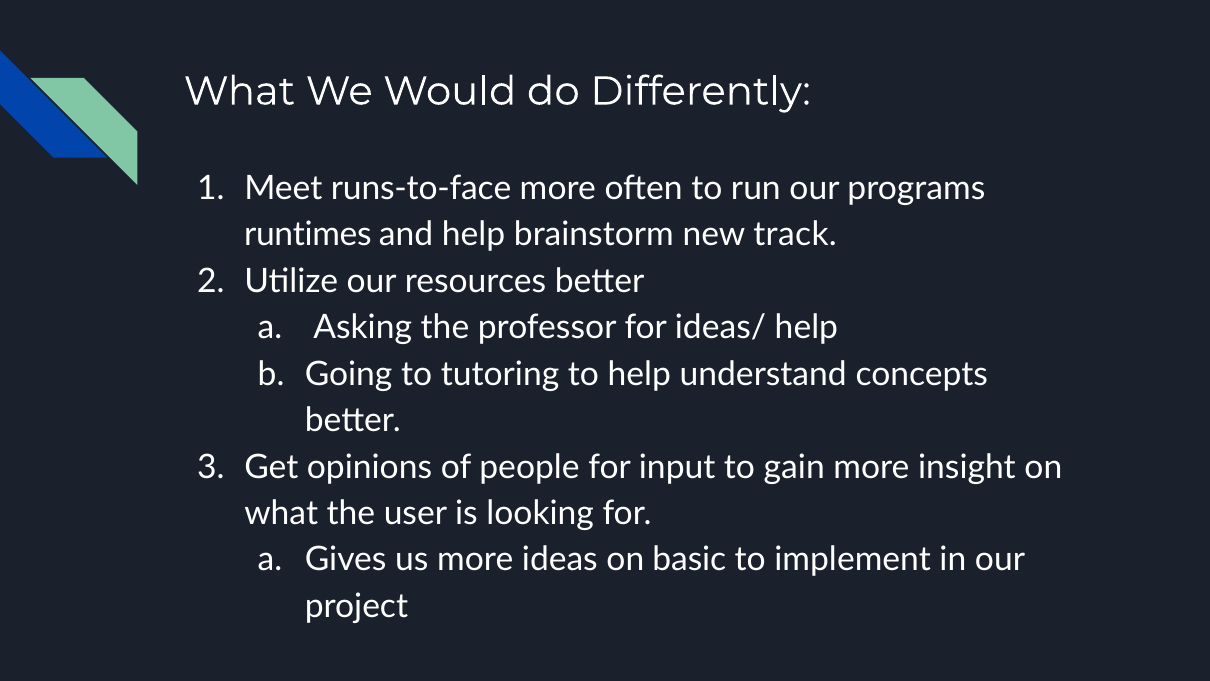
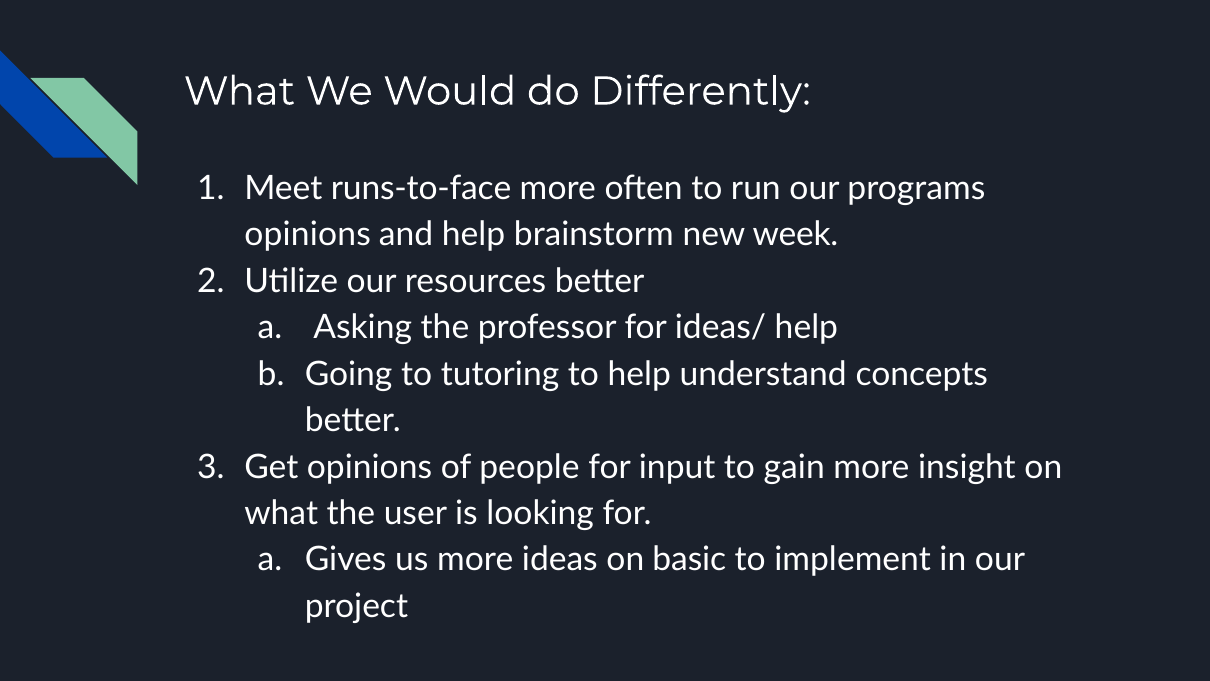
runtimes at (308, 235): runtimes -> opinions
track: track -> week
